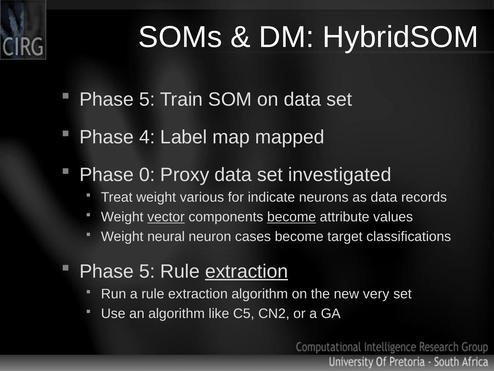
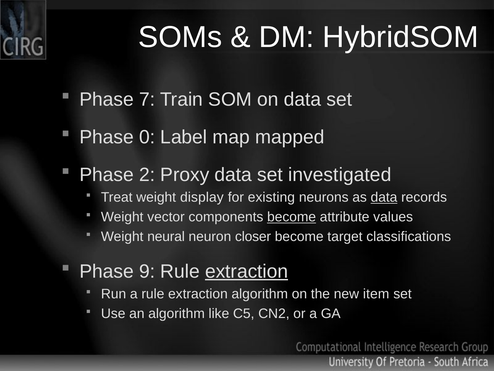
5 at (147, 99): 5 -> 7
4: 4 -> 0
0: 0 -> 2
various: various -> display
indicate: indicate -> existing
data at (384, 197) underline: none -> present
vector underline: present -> none
cases: cases -> closer
5 at (147, 271): 5 -> 9
very: very -> item
